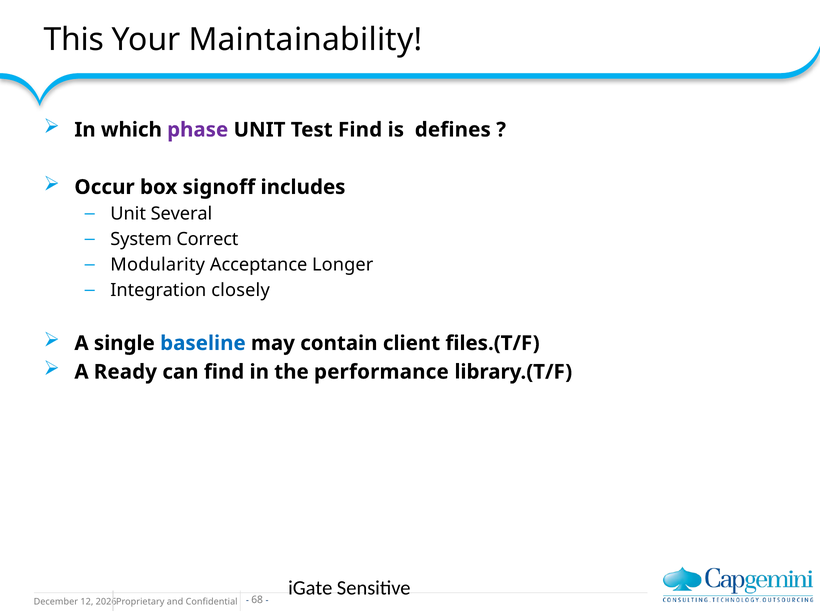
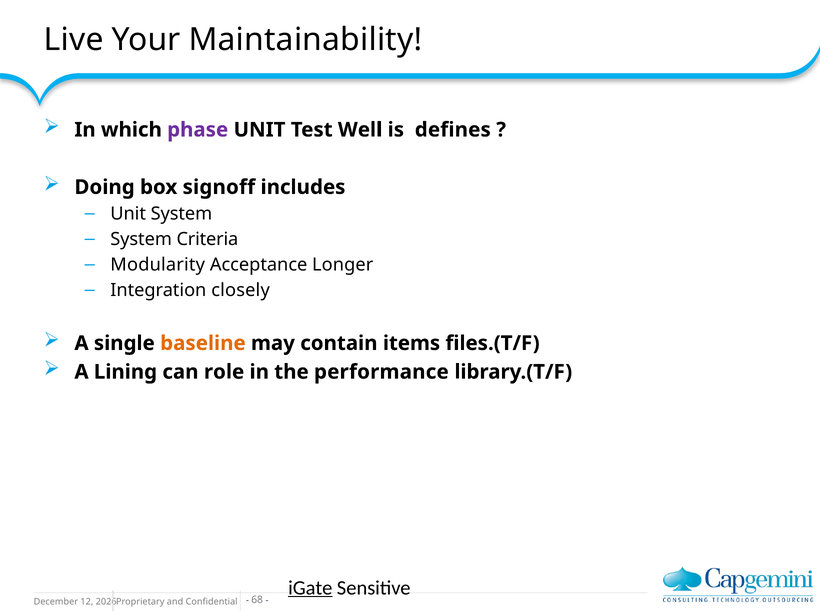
This: This -> Live
Test Find: Find -> Well
Occur: Occur -> Doing
Unit Several: Several -> System
Correct: Correct -> Criteria
baseline colour: blue -> orange
client: client -> items
Ready: Ready -> Lining
can find: find -> role
iGate underline: none -> present
